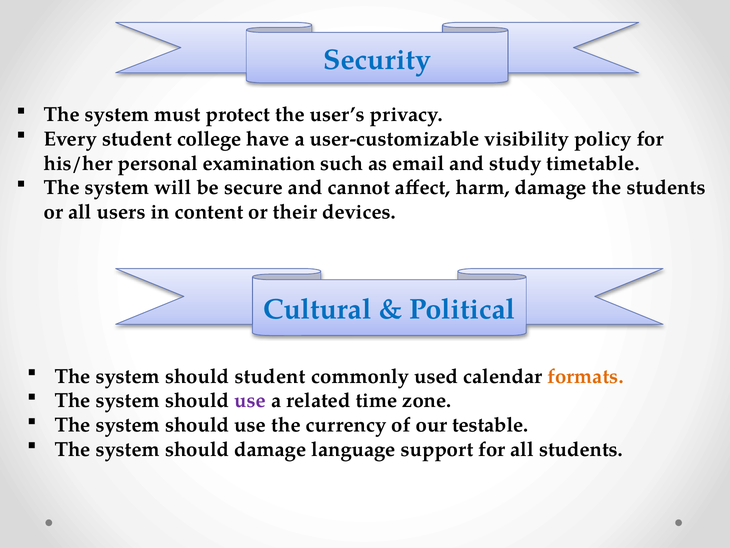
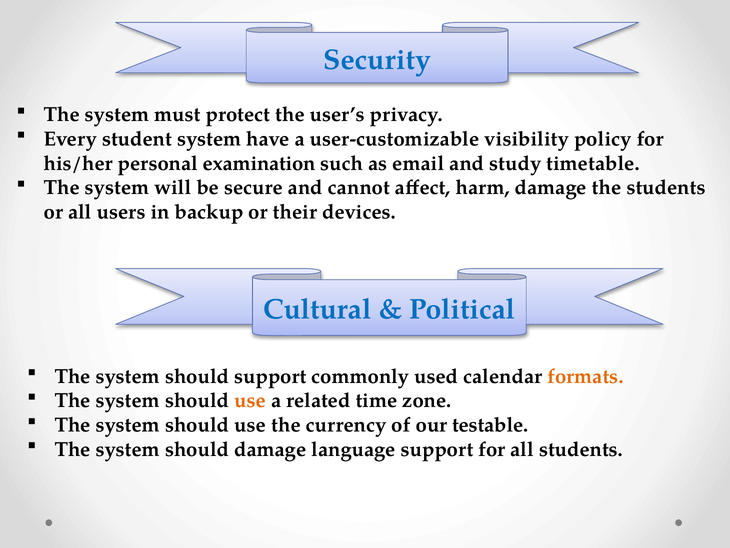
student college: college -> system
content: content -> backup
should student: student -> support
use at (250, 400) colour: purple -> orange
